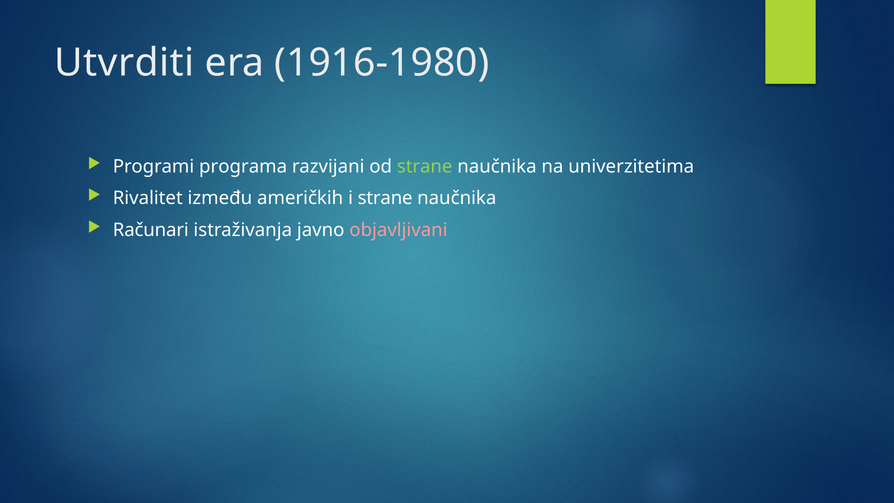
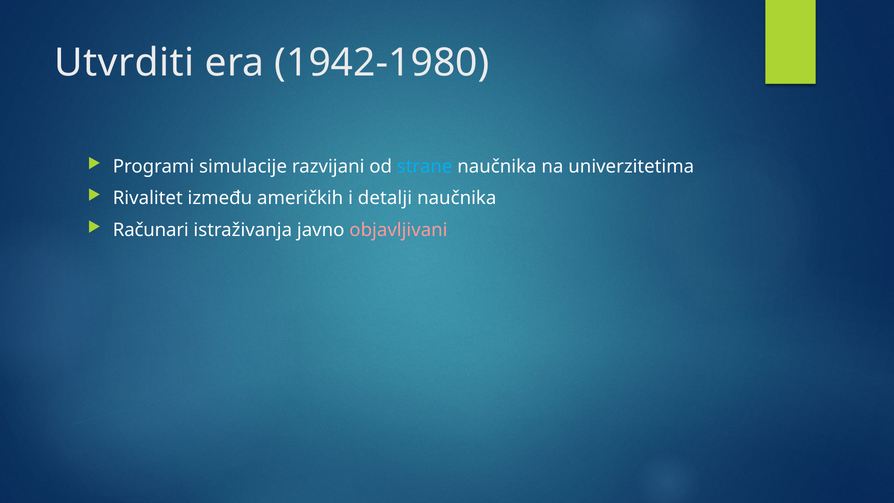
1916-1980: 1916-1980 -> 1942-1980
programa: programa -> simulacije
strane at (425, 166) colour: light green -> light blue
i strane: strane -> detalji
